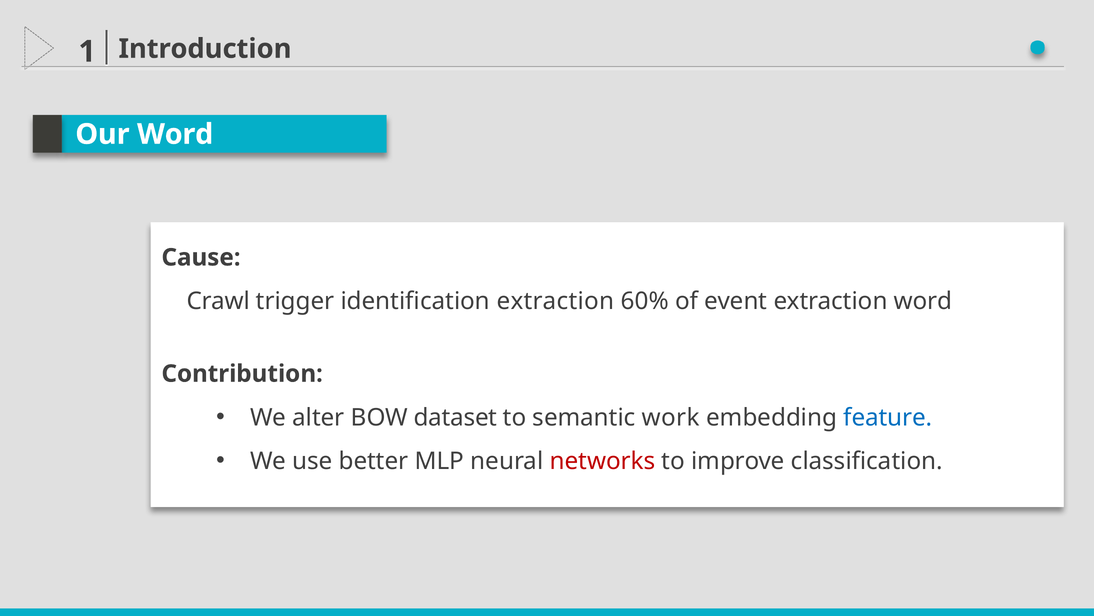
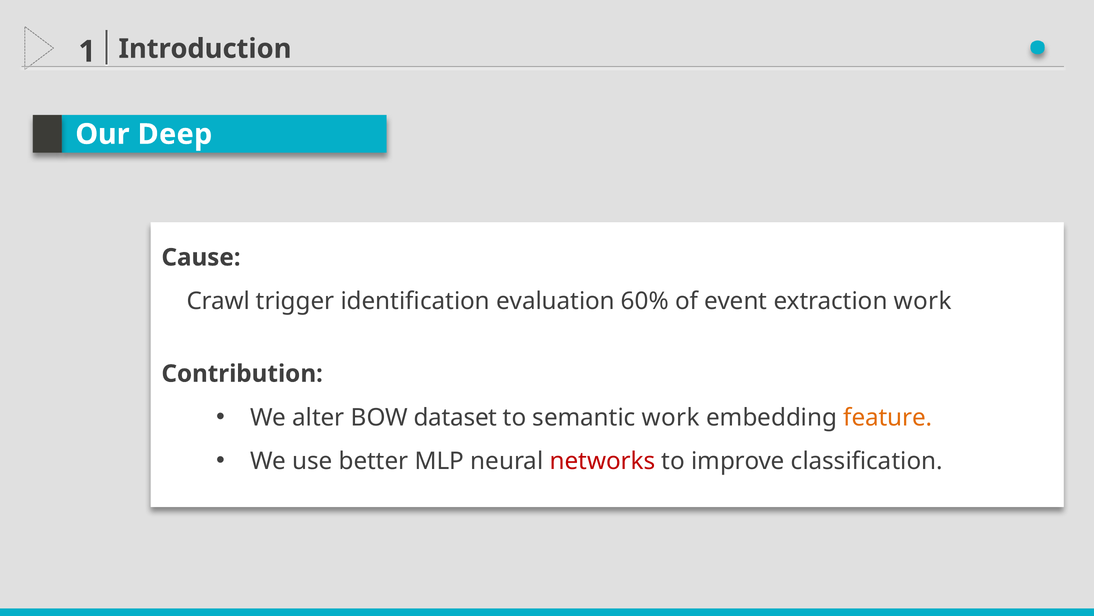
Our Word: Word -> Deep
identification extraction: extraction -> evaluation
extraction word: word -> work
feature colour: blue -> orange
